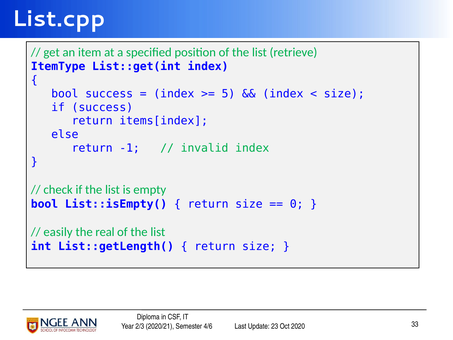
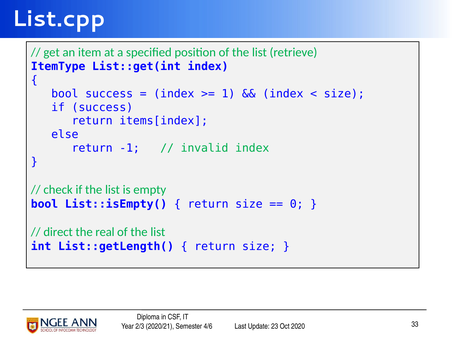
5: 5 -> 1
easily: easily -> direct
